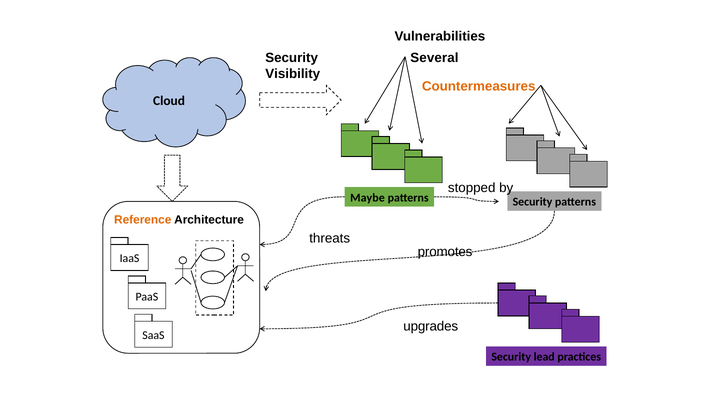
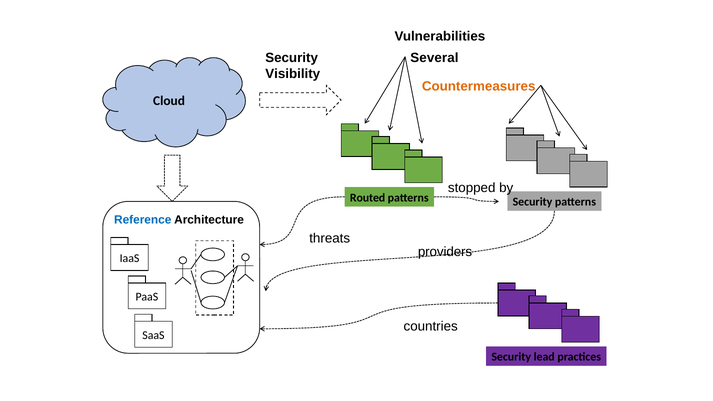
Maybe: Maybe -> Routed
Reference colour: orange -> blue
promotes: promotes -> providers
upgrades: upgrades -> countries
